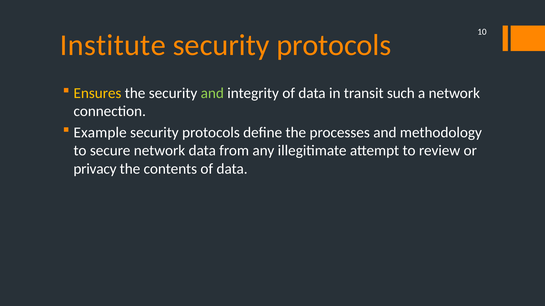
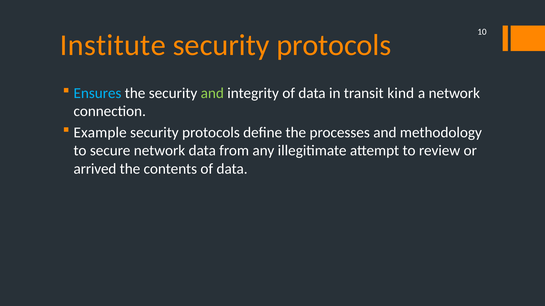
Ensures colour: yellow -> light blue
such: such -> kind
privacy: privacy -> arrived
